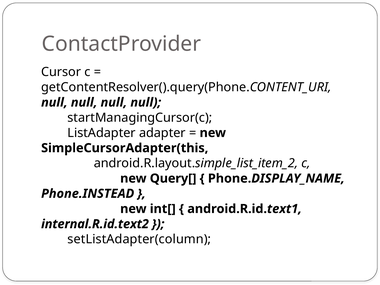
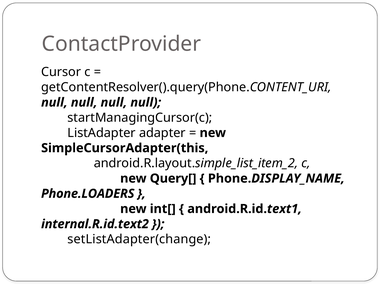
Phone.INSTEAD: Phone.INSTEAD -> Phone.LOADERS
setListAdapter(column: setListAdapter(column -> setListAdapter(change
